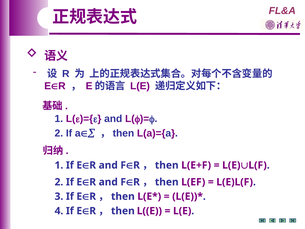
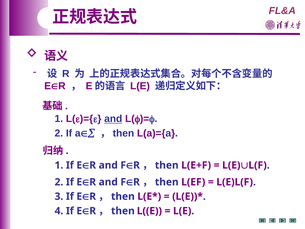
and at (113, 119) underline: none -> present
